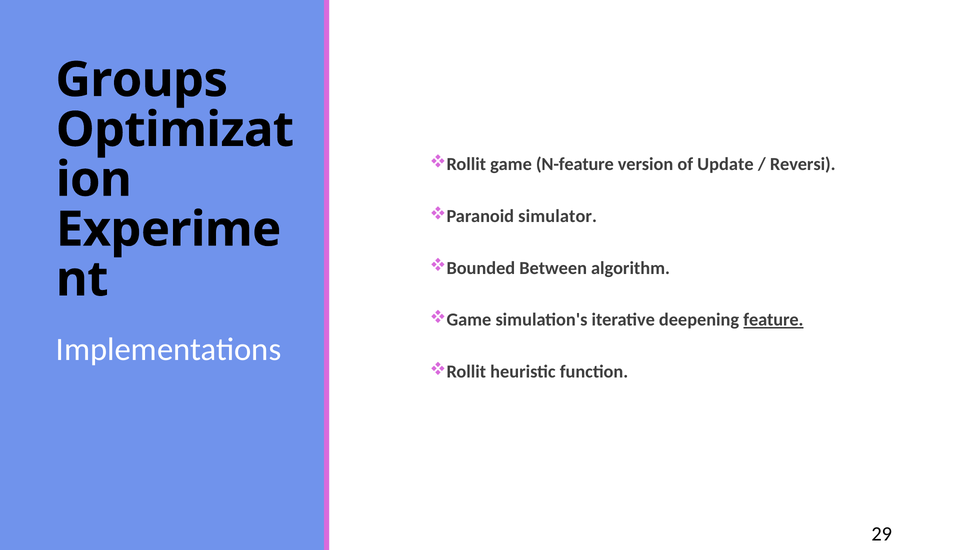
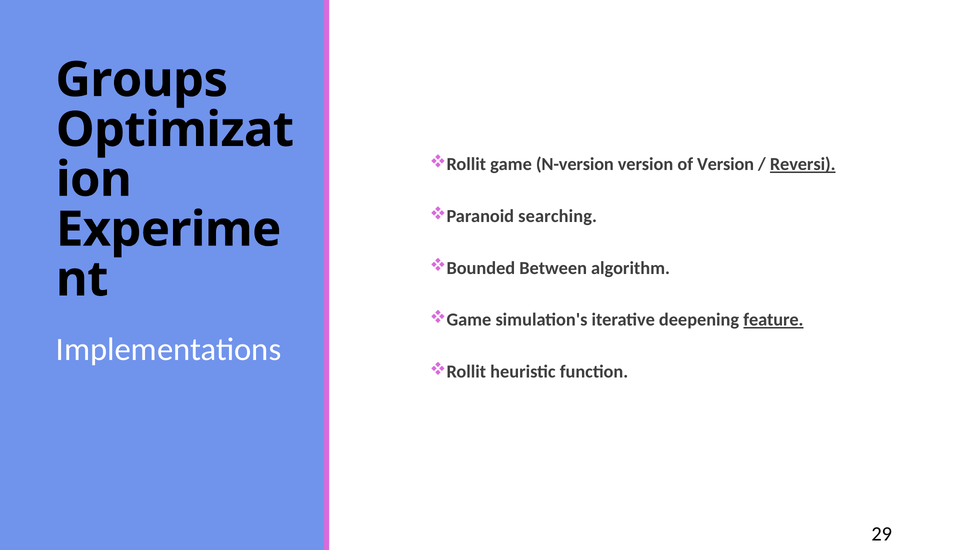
N-feature: N-feature -> N-version
of Update: Update -> Version
Reversi underline: none -> present
simulator: simulator -> searching
